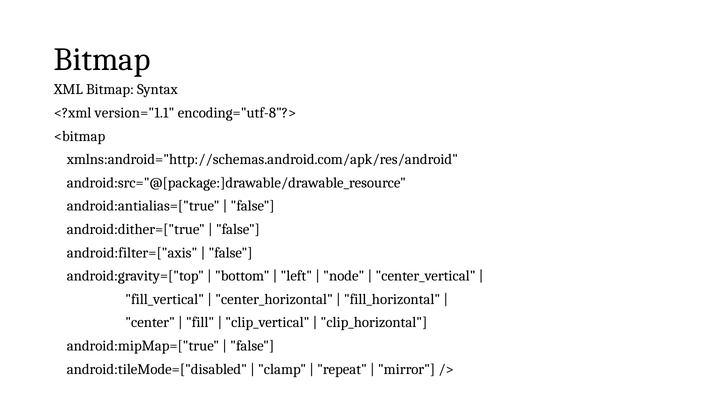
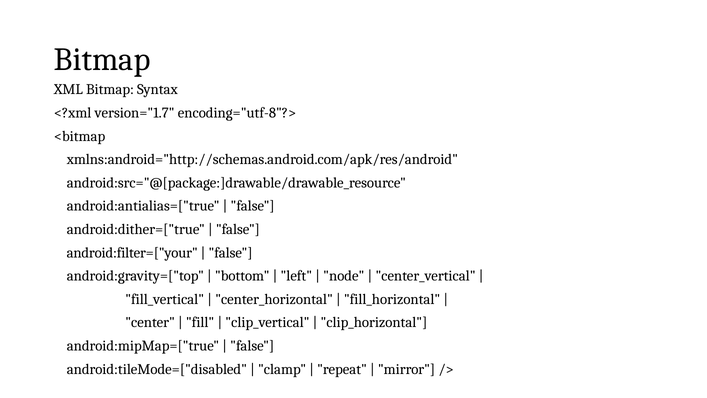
version="1.1: version="1.1 -> version="1.7
android:filter=["axis: android:filter=["axis -> android:filter=["your
